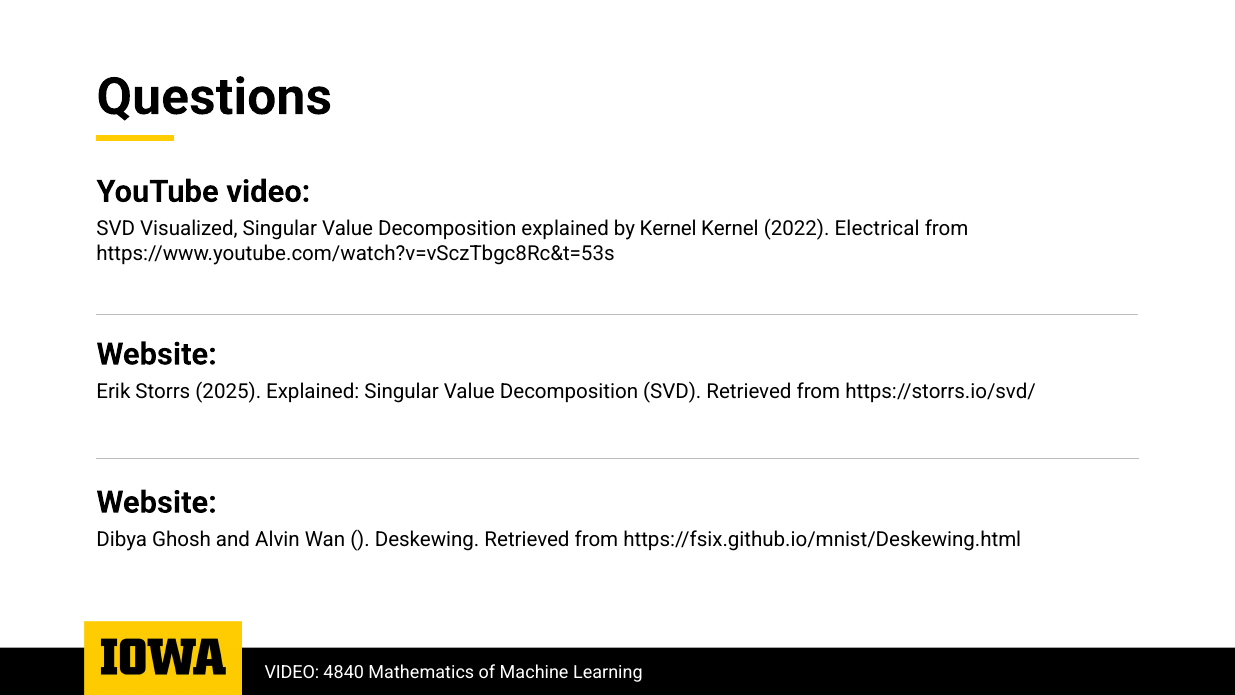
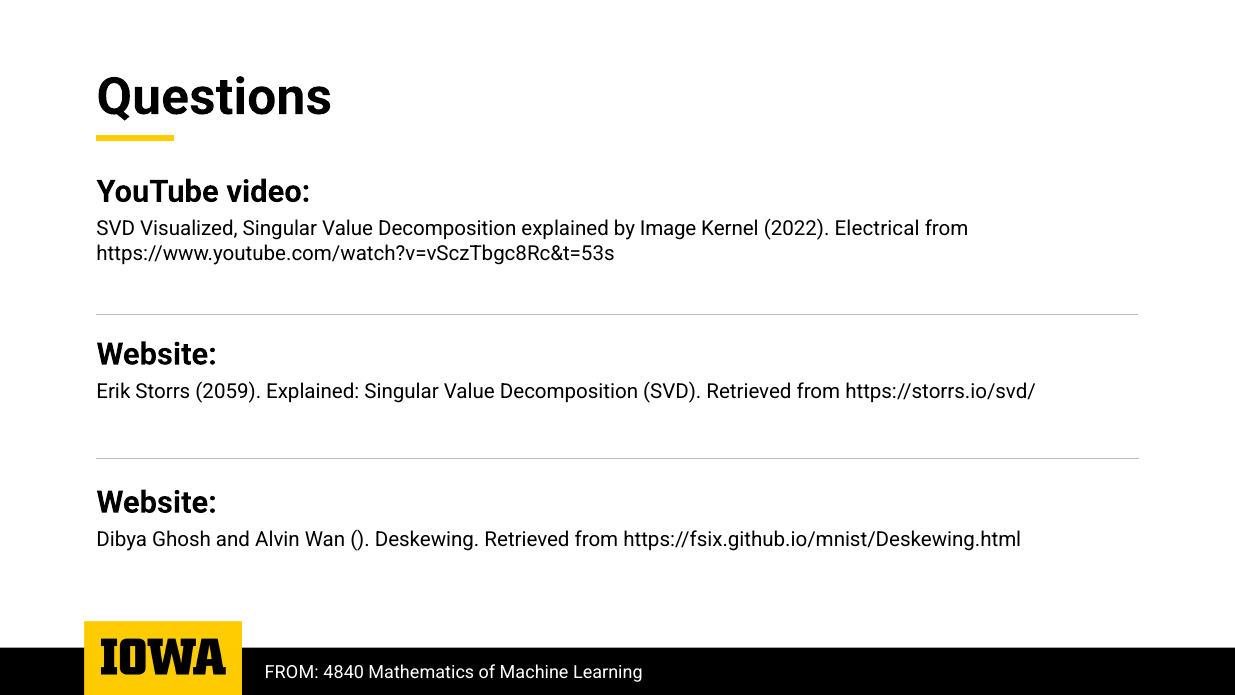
by Kernel: Kernel -> Image
2025: 2025 -> 2059
VIDEO at (292, 672): VIDEO -> FROM
